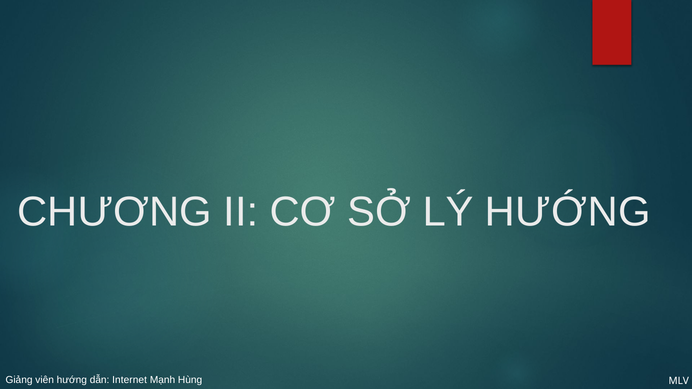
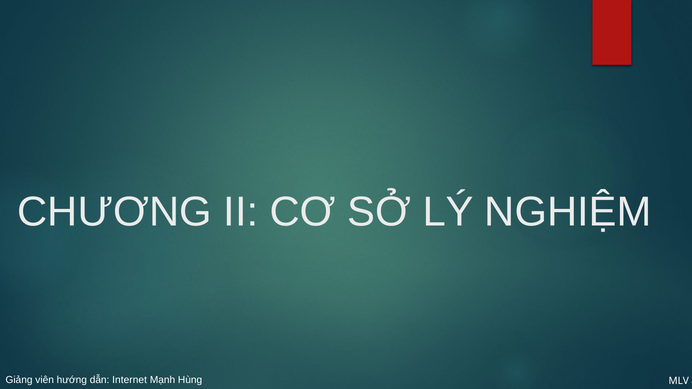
LÝ HƯỚNG: HƯỚNG -> NGHIỆM
